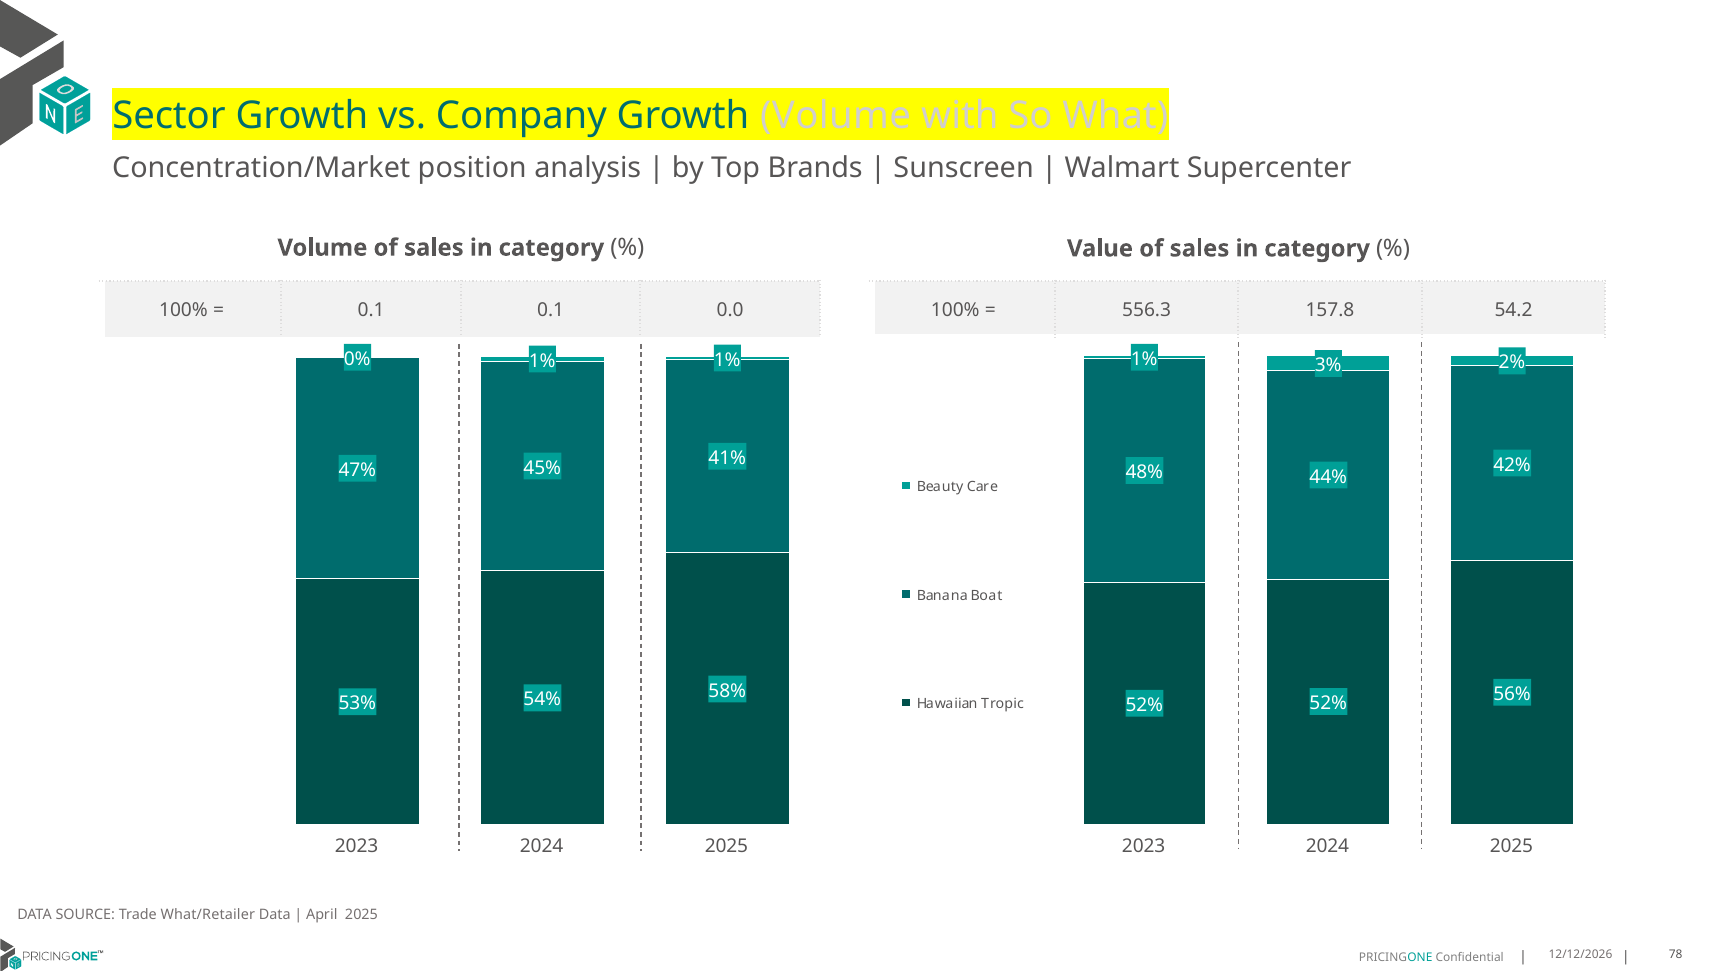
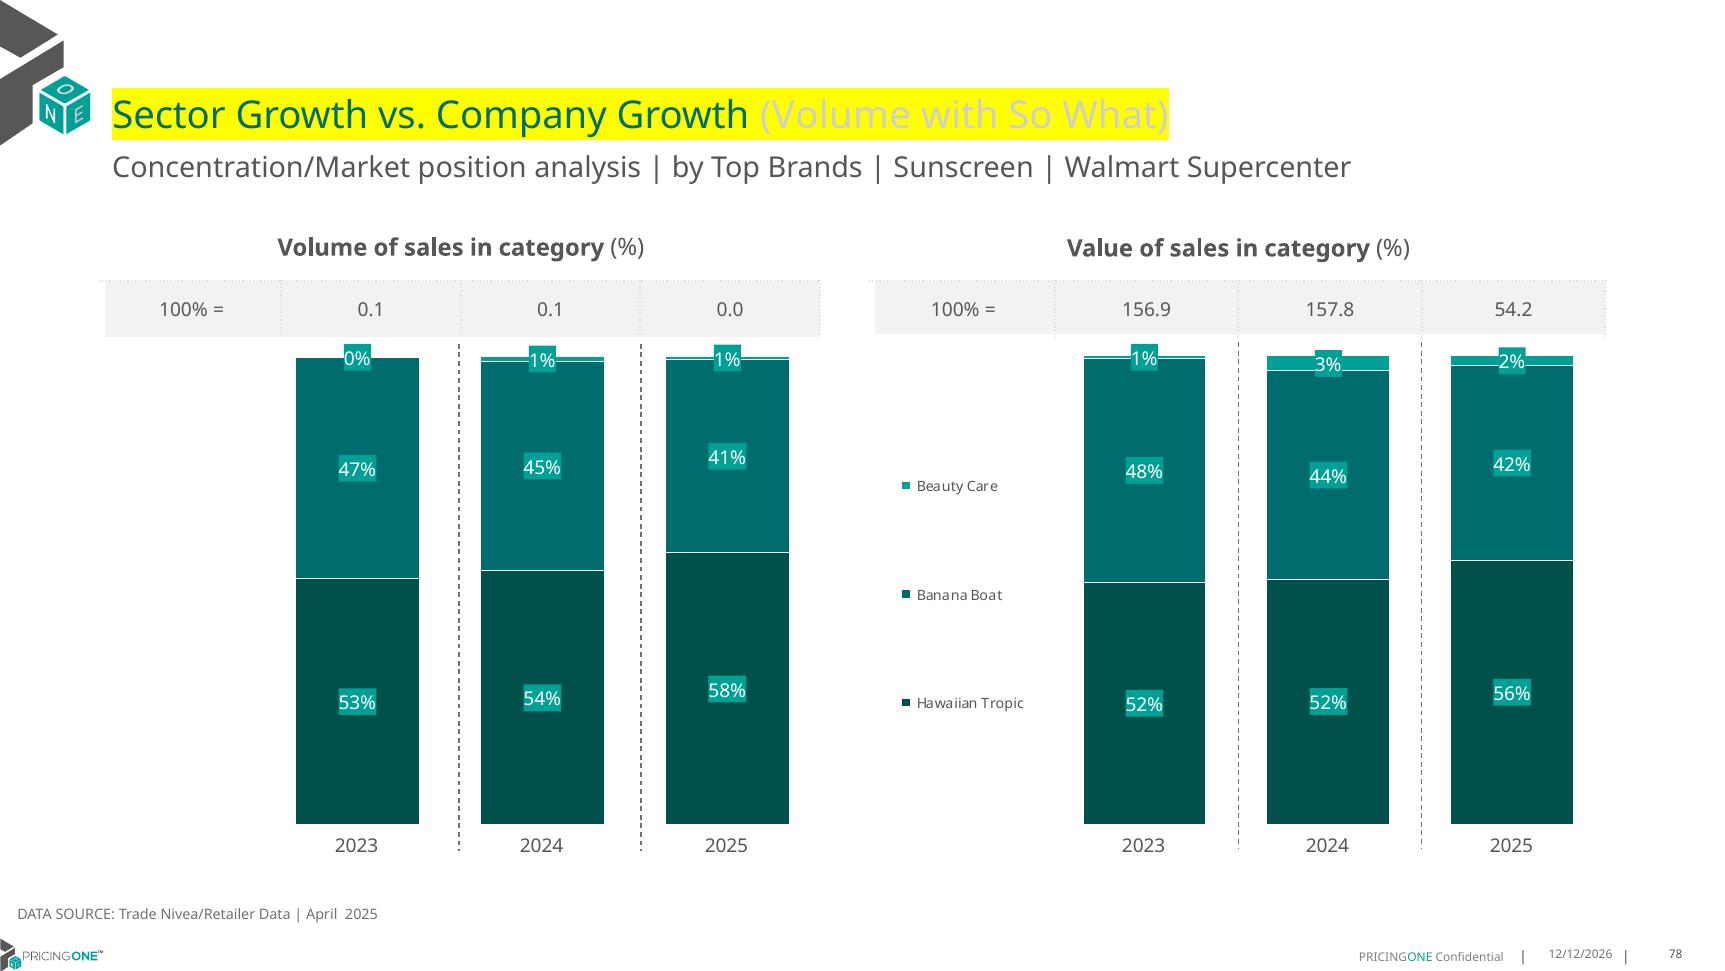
556.3: 556.3 -> 156.9
What/Retailer: What/Retailer -> Nivea/Retailer
